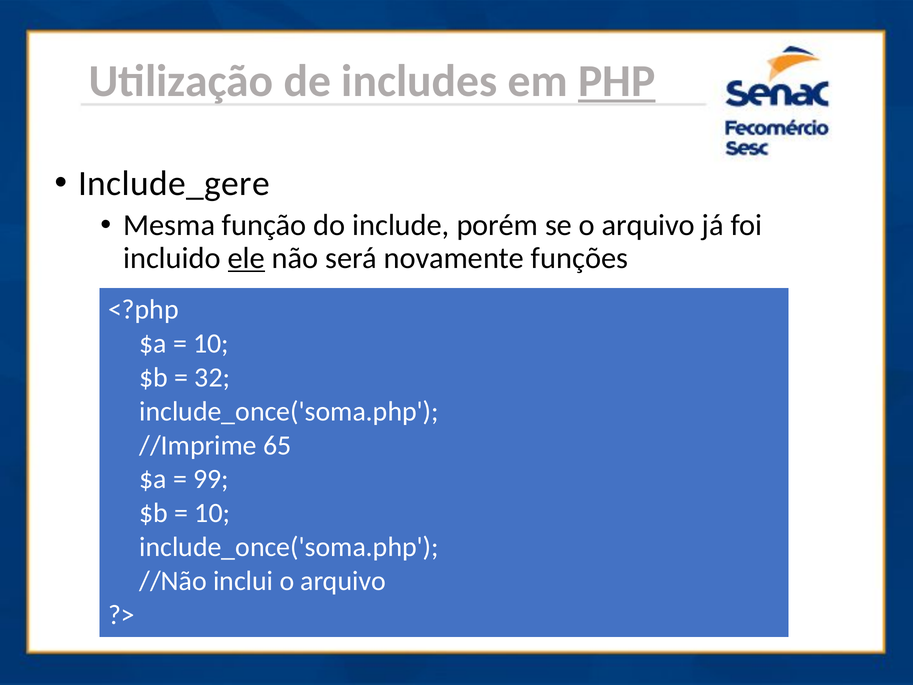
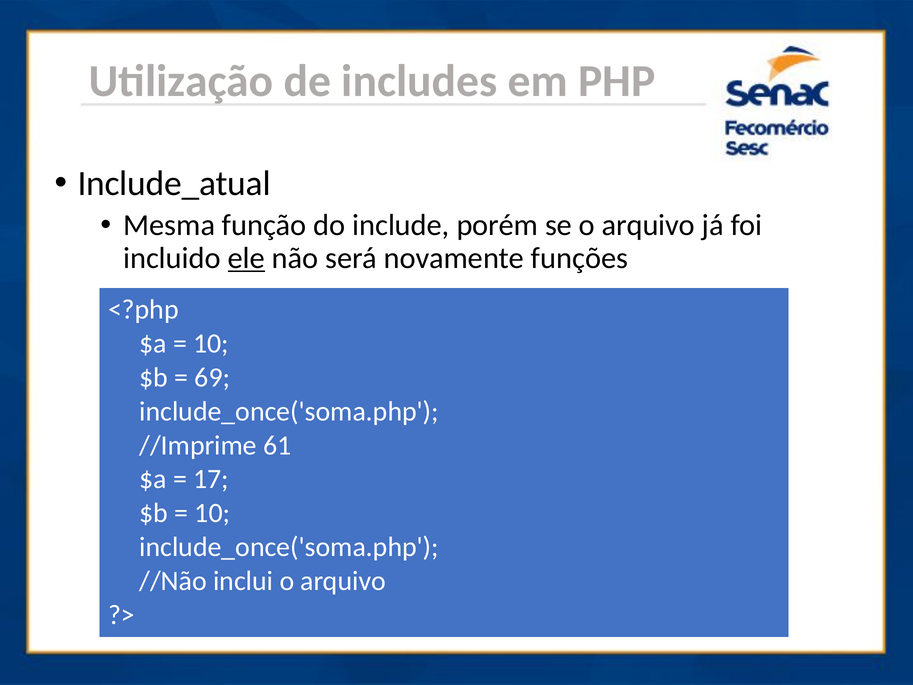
PHP underline: present -> none
Include_gere: Include_gere -> Include_atual
32: 32 -> 69
65: 65 -> 61
99: 99 -> 17
